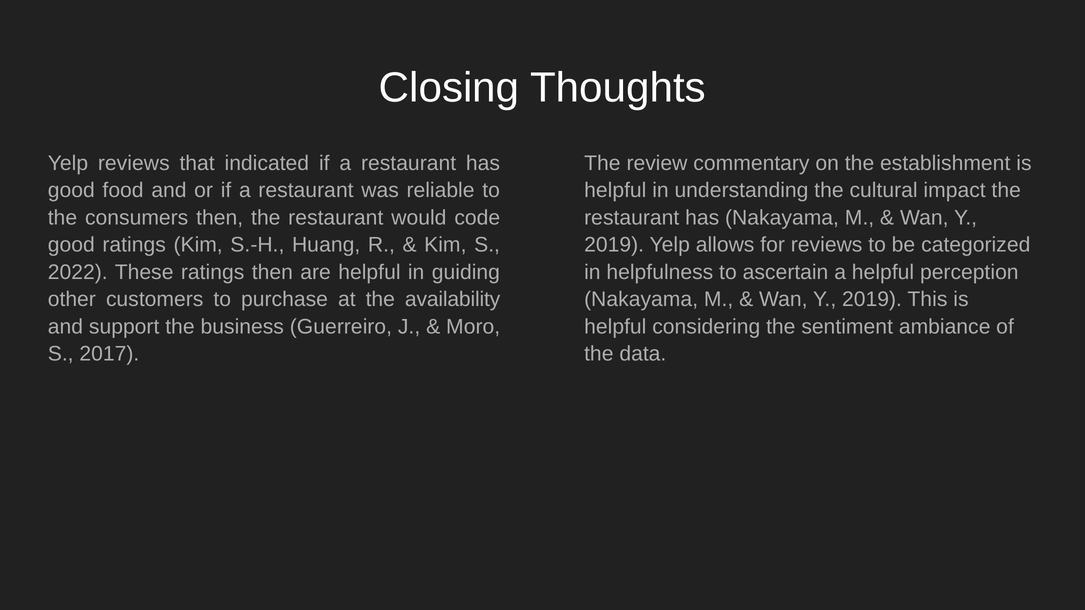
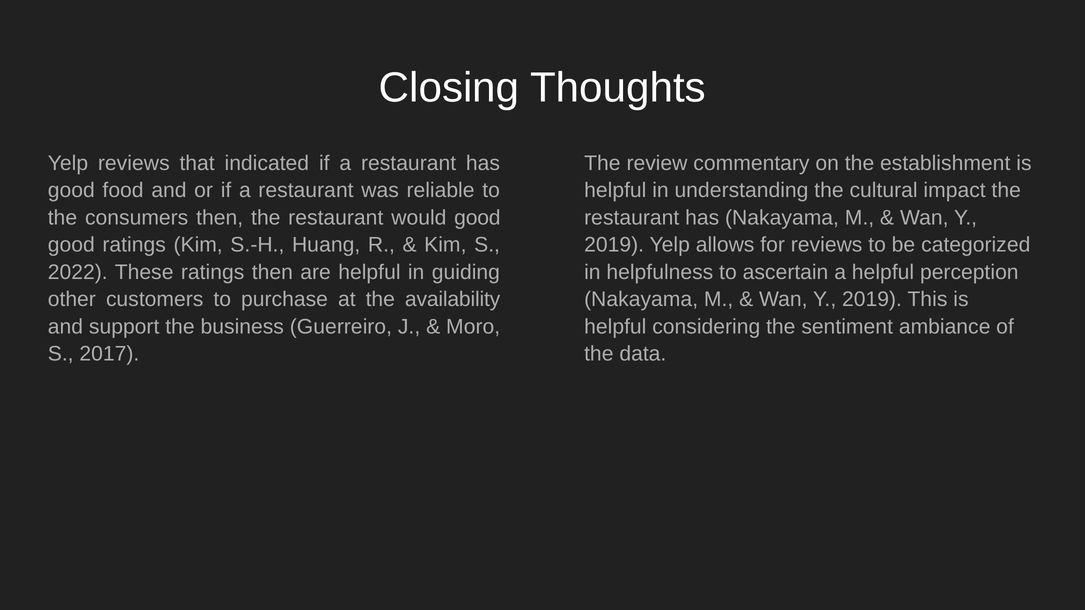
would code: code -> good
